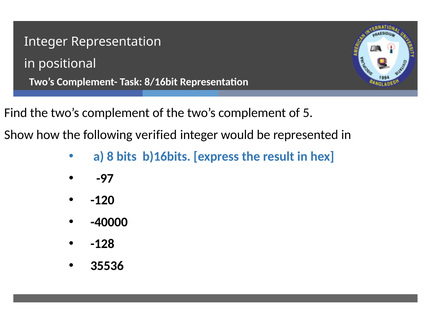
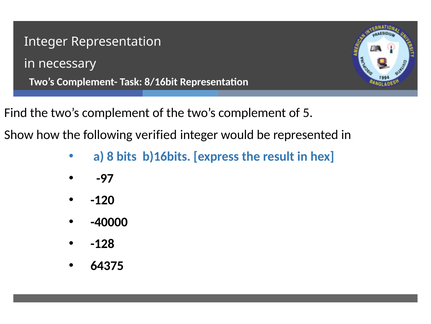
positional: positional -> necessary
35536: 35536 -> 64375
